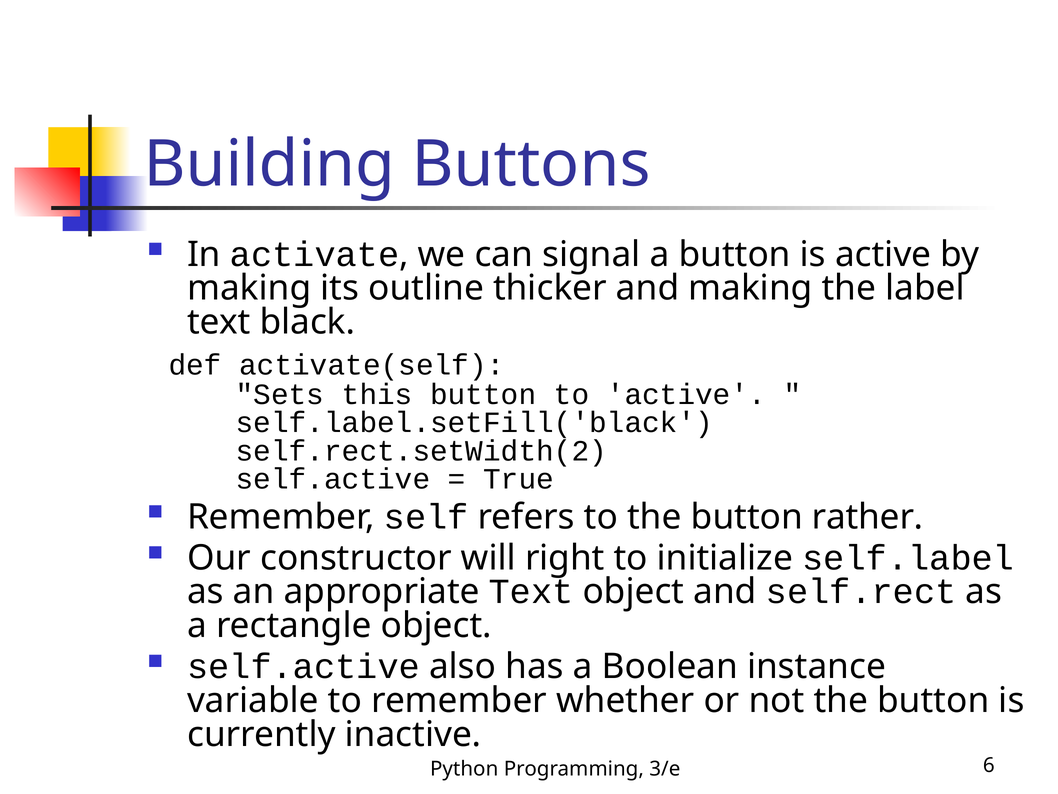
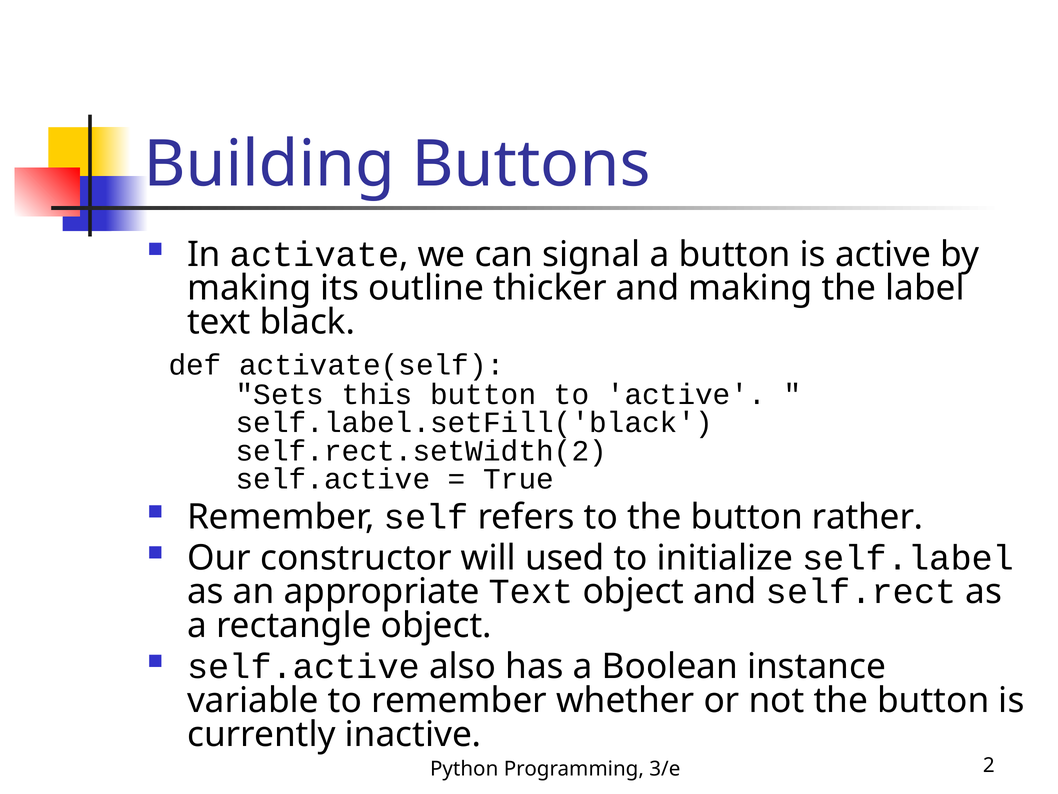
right: right -> used
6: 6 -> 2
